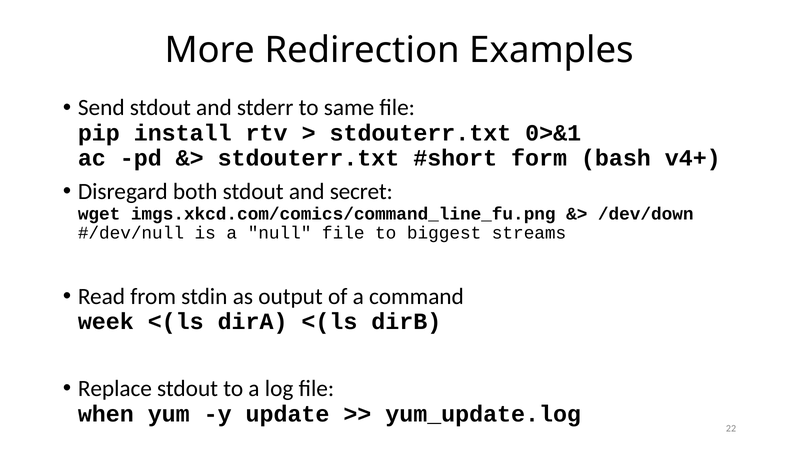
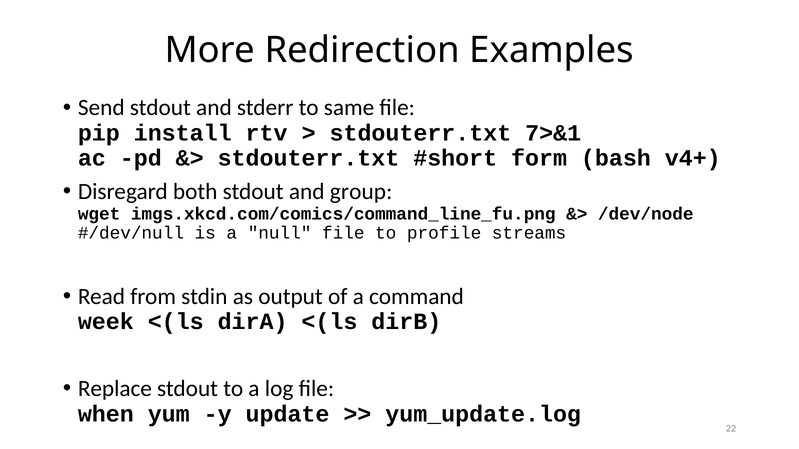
0>&1: 0>&1 -> 7>&1
secret: secret -> group
/dev/down: /dev/down -> /dev/node
biggest: biggest -> profile
